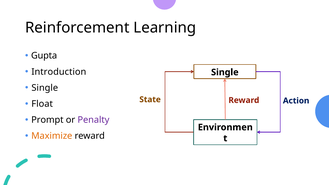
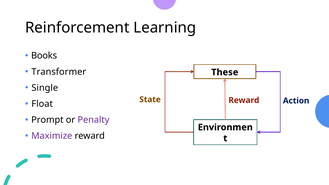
Gupta: Gupta -> Books
Introduction: Introduction -> Transformer
Single at (225, 72): Single -> These
Maximize colour: orange -> purple
